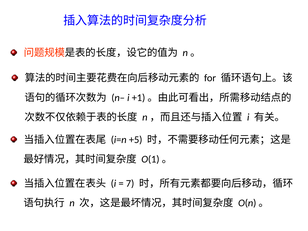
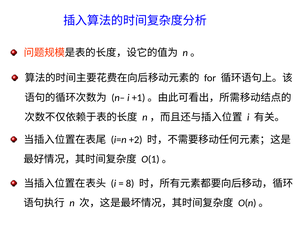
+5: +5 -> +2
7: 7 -> 8
